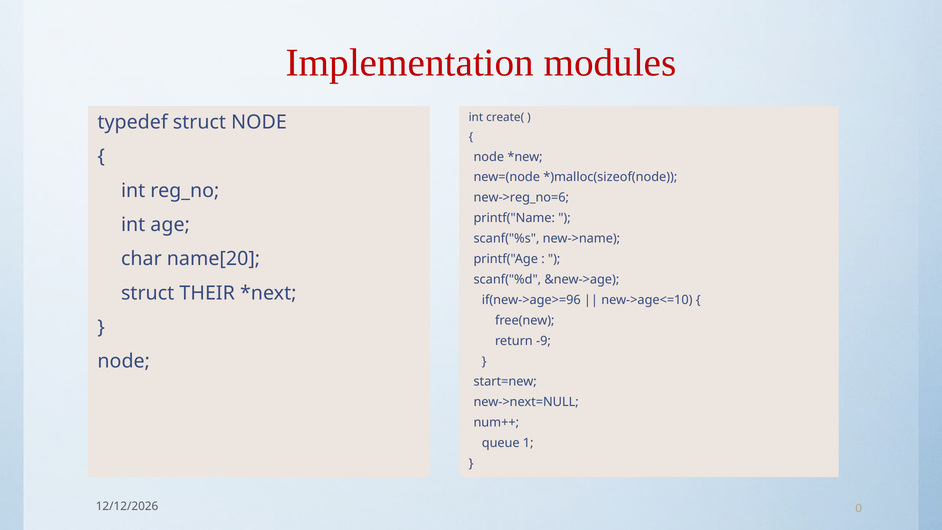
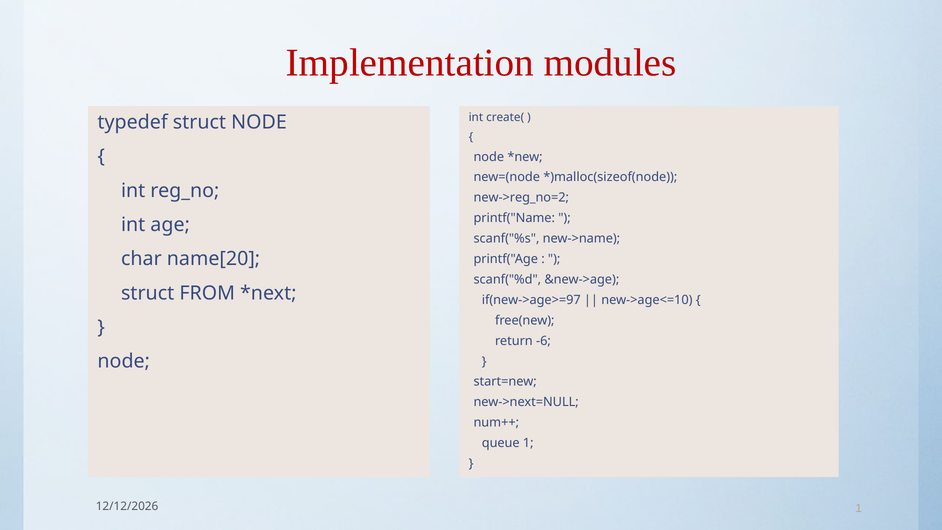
new->reg_no=6: new->reg_no=6 -> new->reg_no=2
THEIR: THEIR -> FROM
if(new->age>=96: if(new->age>=96 -> if(new->age>=97
-9: -9 -> -6
0 at (859, 508): 0 -> 1
